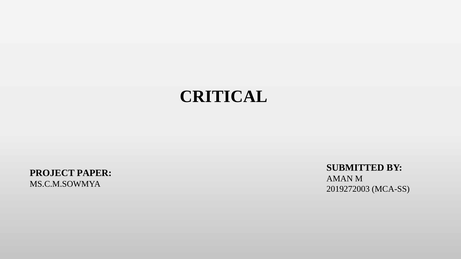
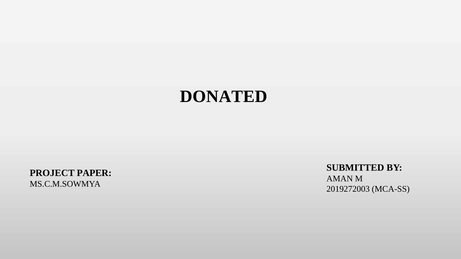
CRITICAL: CRITICAL -> DONATED
